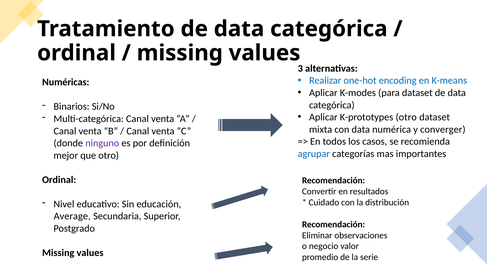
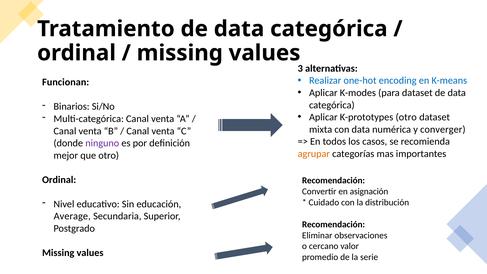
Numéricas: Numéricas -> Funcionan
agrupar colour: blue -> orange
resultados: resultados -> asignación
negocio: negocio -> cercano
